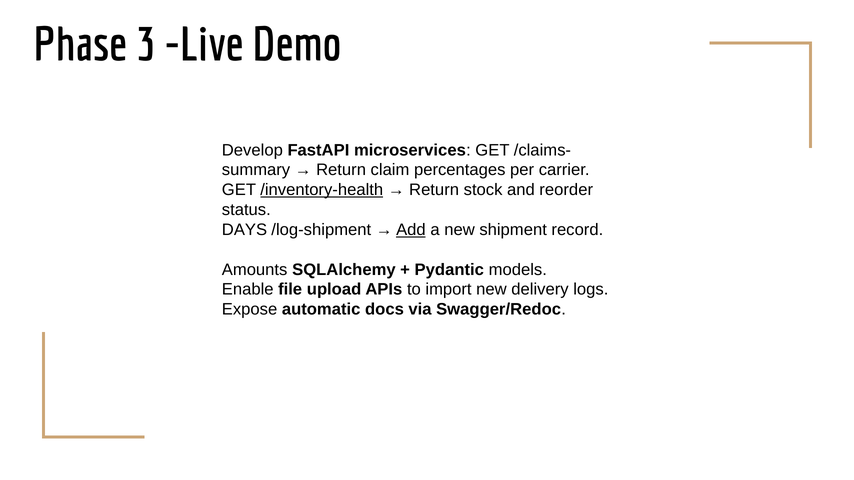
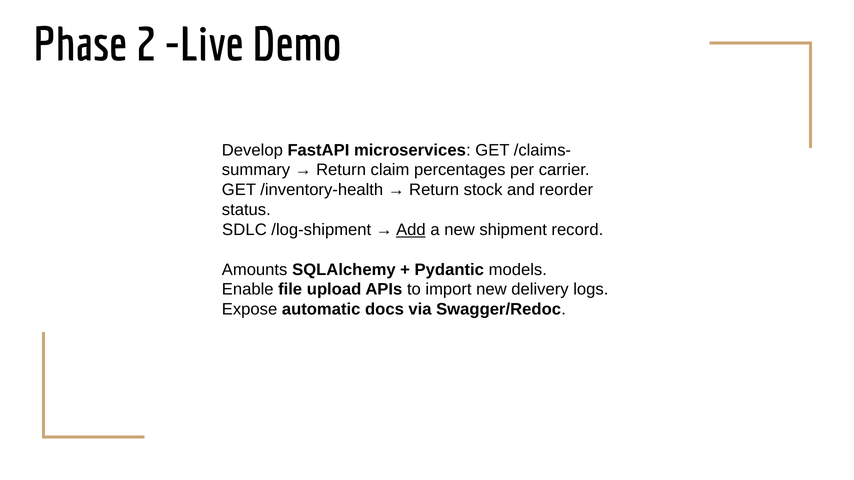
3: 3 -> 2
/inventory-health underline: present -> none
DAYS: DAYS -> SDLC
